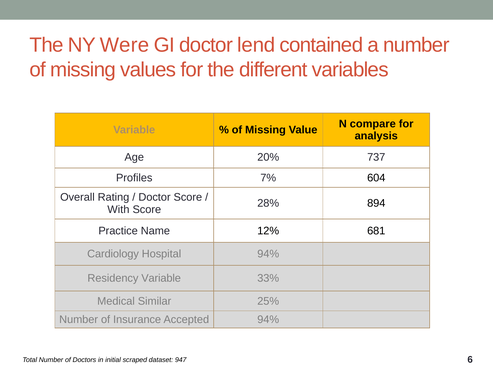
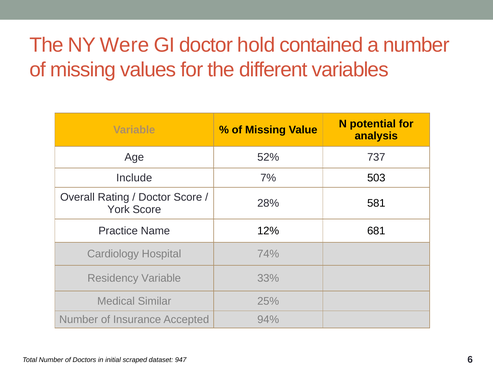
lend: lend -> hold
compare: compare -> potential
20%: 20% -> 52%
Profiles: Profiles -> Include
604: 604 -> 503
894: 894 -> 581
With: With -> York
Hospital 94%: 94% -> 74%
